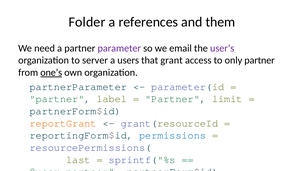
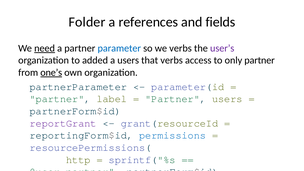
them: them -> fields
need underline: none -> present
parameter colour: purple -> blue
we email: email -> verbs
server: server -> added
that grant: grant -> verbs
Partner limit: limit -> users
reportGrant colour: orange -> purple
last: last -> http
